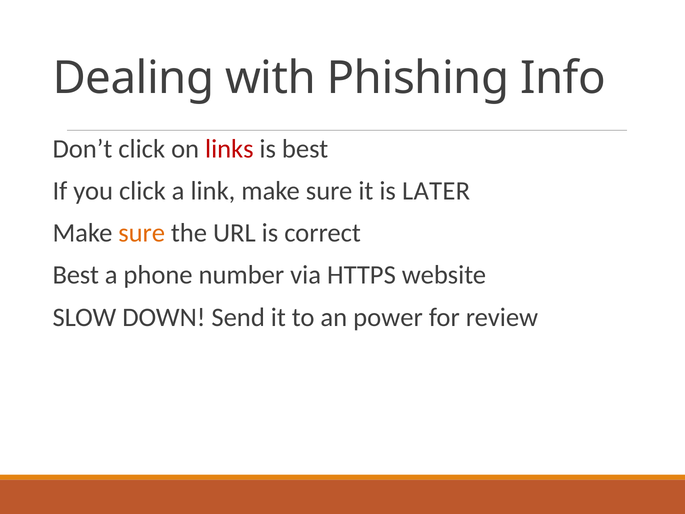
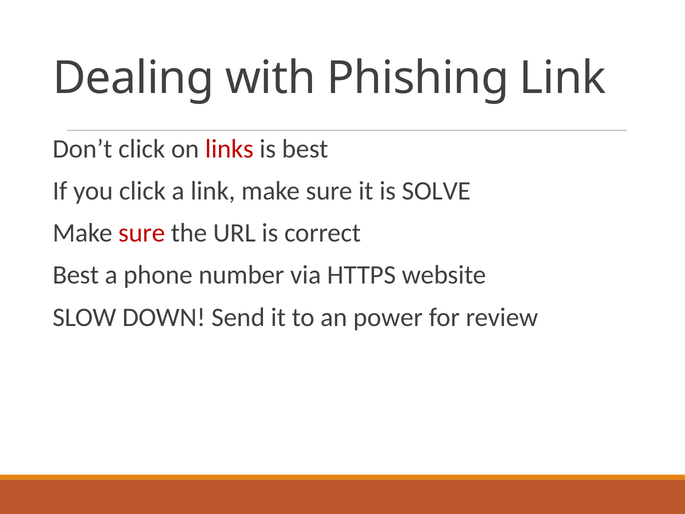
Phishing Info: Info -> Link
LATER: LATER -> SOLVE
sure at (142, 233) colour: orange -> red
